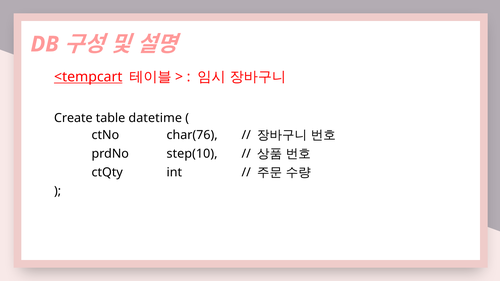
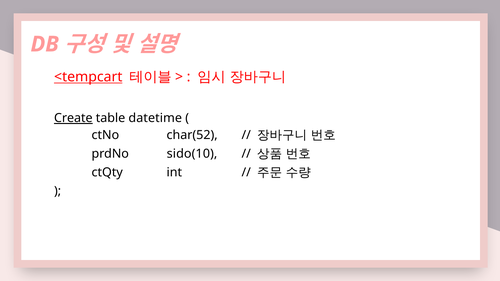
Create underline: none -> present
char(76: char(76 -> char(52
step(10: step(10 -> sido(10
